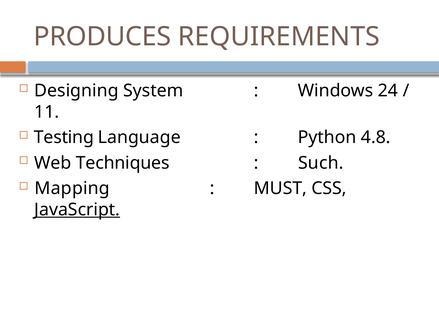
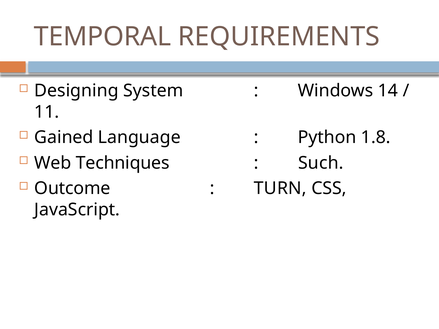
PRODUCES: PRODUCES -> TEMPORAL
24: 24 -> 14
Testing: Testing -> Gained
4.8: 4.8 -> 1.8
Mapping: Mapping -> Outcome
MUST: MUST -> TURN
JavaScript underline: present -> none
